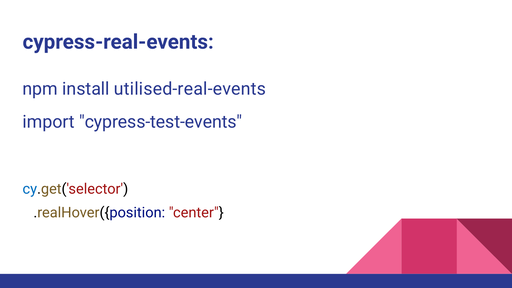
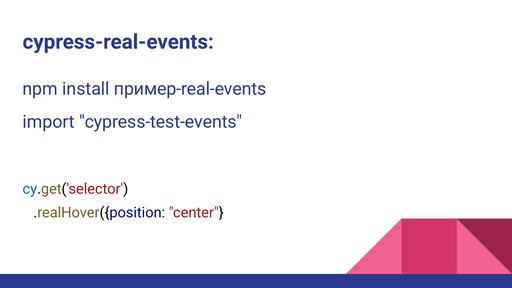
utilised-real-events: utilised-real-events -> пример-real-events
